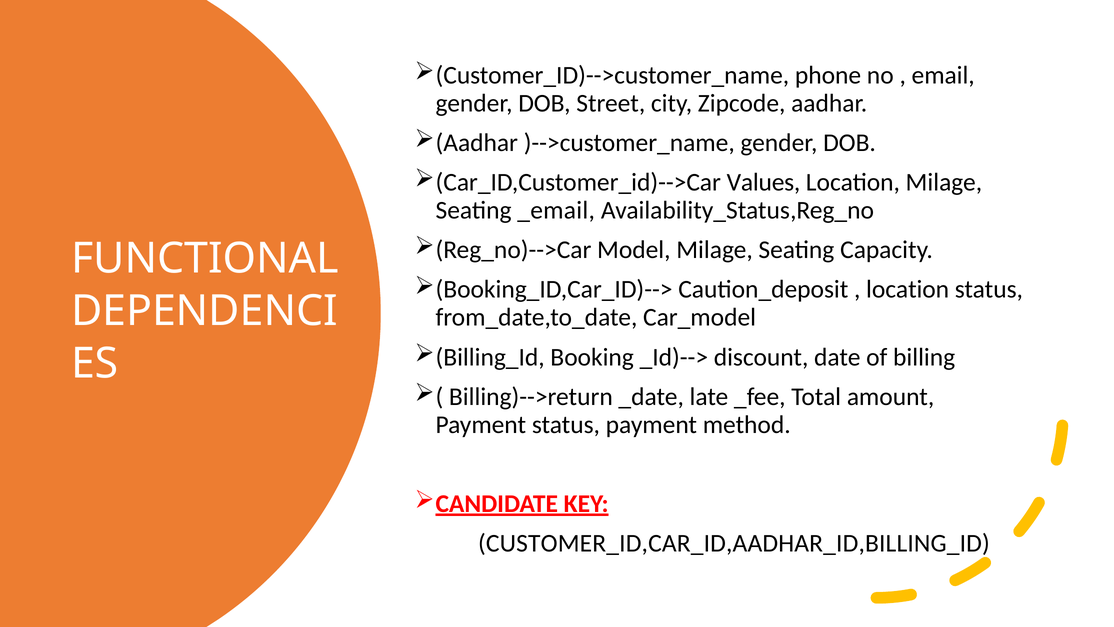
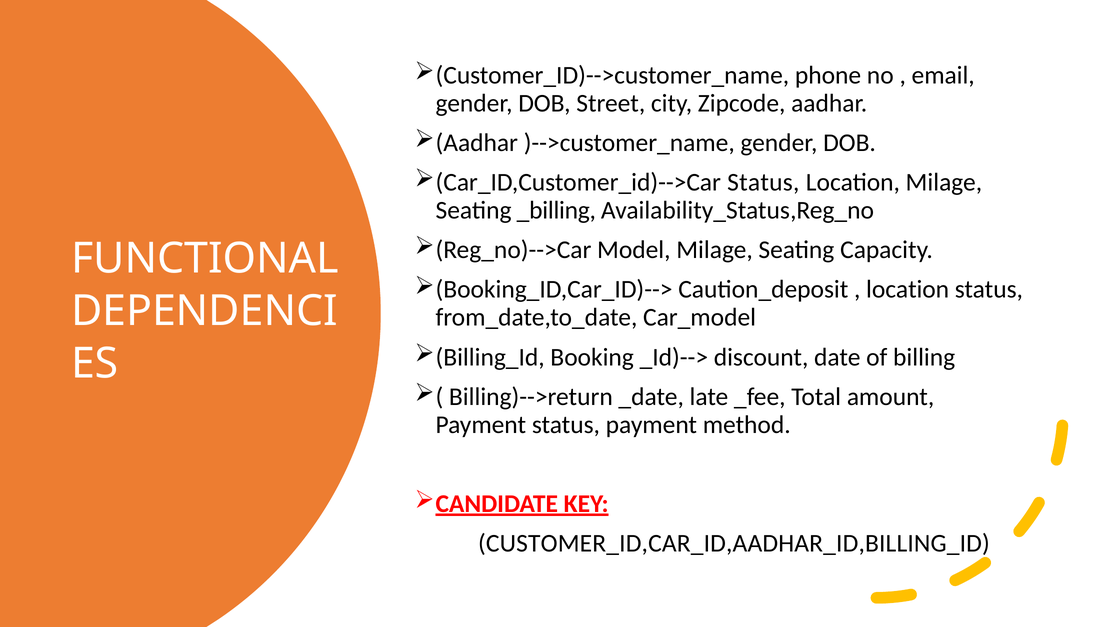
Car_ID,Customer_id)-->Car Values: Values -> Status
_email: _email -> _billing
